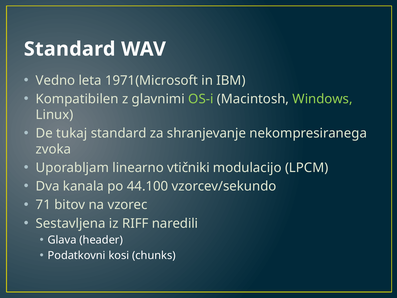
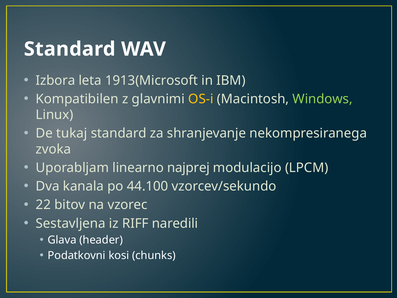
Vedno: Vedno -> Izbora
1971(Microsoft: 1971(Microsoft -> 1913(Microsoft
OS-i colour: light green -> yellow
vtičniki: vtičniki -> najprej
71: 71 -> 22
